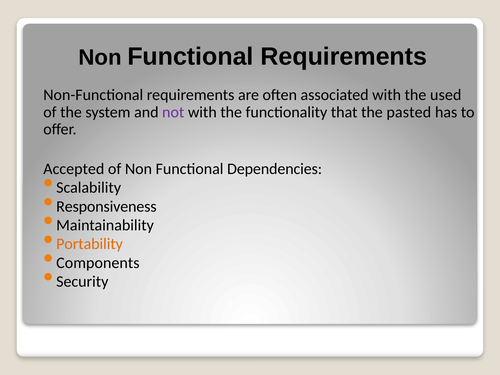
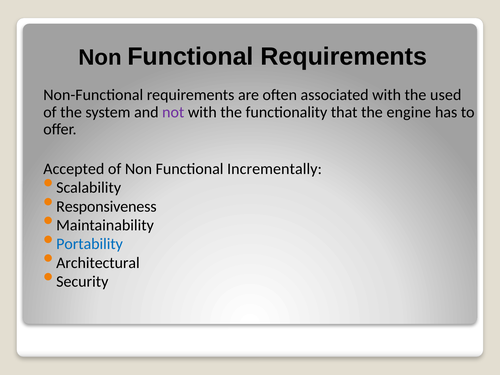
pasted: pasted -> engine
Dependencies: Dependencies -> Incrementally
Portability colour: orange -> blue
Components: Components -> Architectural
